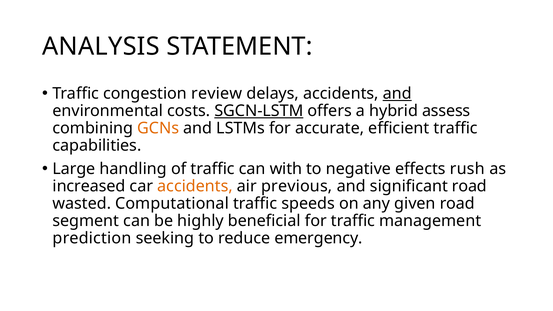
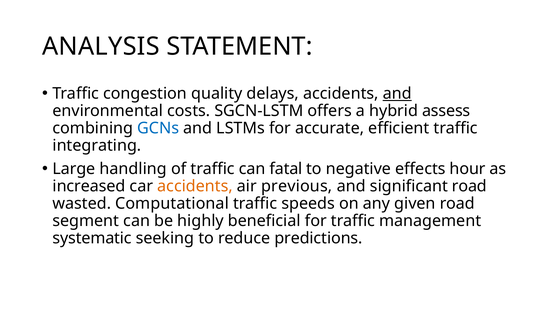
review: review -> quality
SGCN-LSTM underline: present -> none
GCNs colour: orange -> blue
capabilities: capabilities -> integrating
with: with -> fatal
rush: rush -> hour
prediction: prediction -> systematic
emergency: emergency -> predictions
